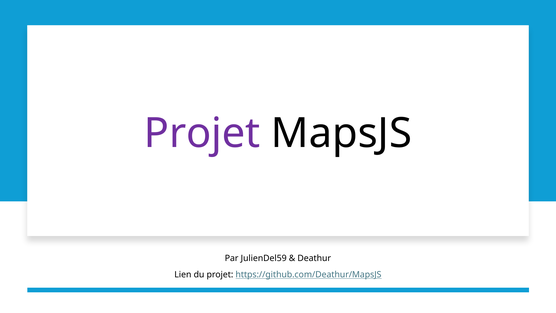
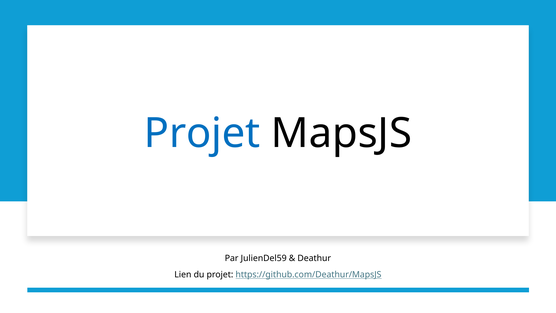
Projet at (202, 133) colour: purple -> blue
